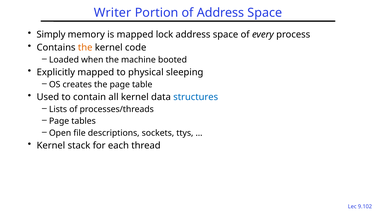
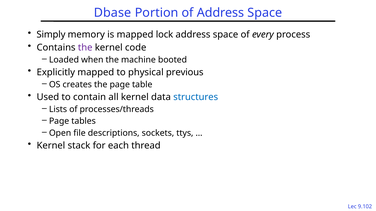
Writer: Writer -> Dbase
the at (85, 48) colour: orange -> purple
sleeping: sleeping -> previous
